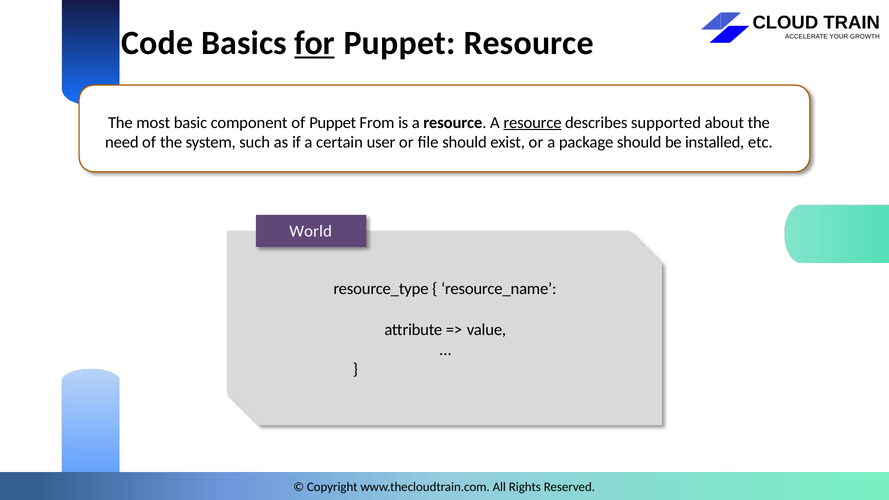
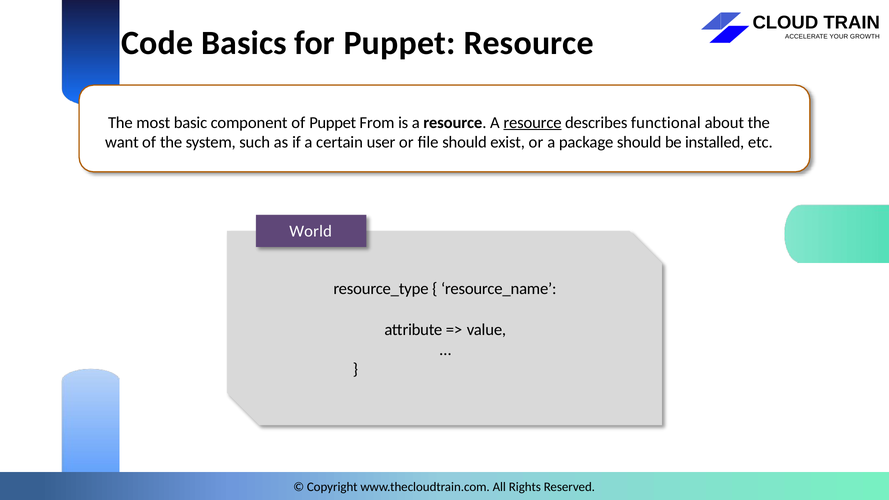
for underline: present -> none
supported: supported -> functional
need: need -> want
